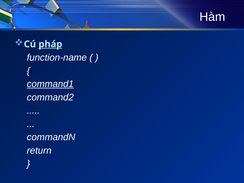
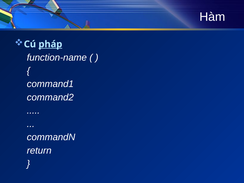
command1 underline: present -> none
